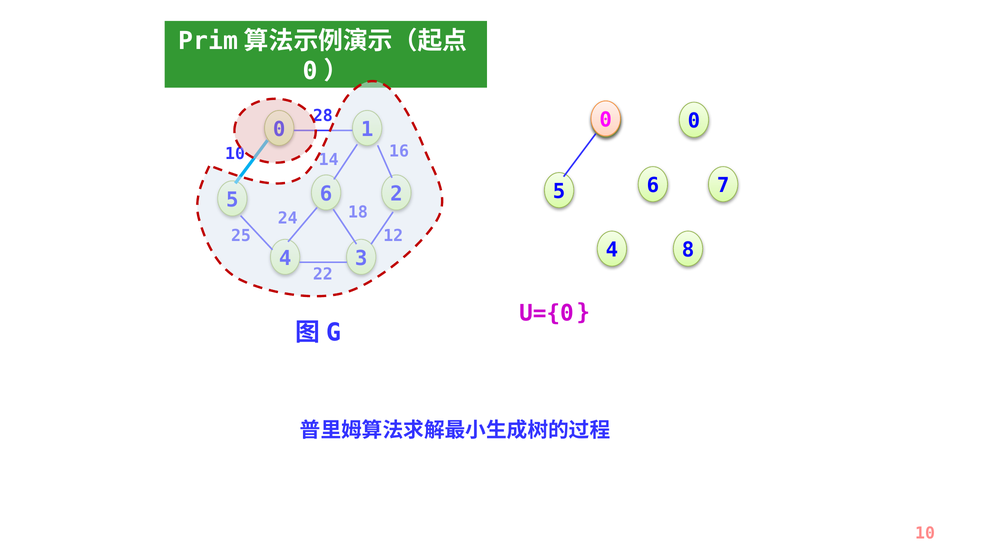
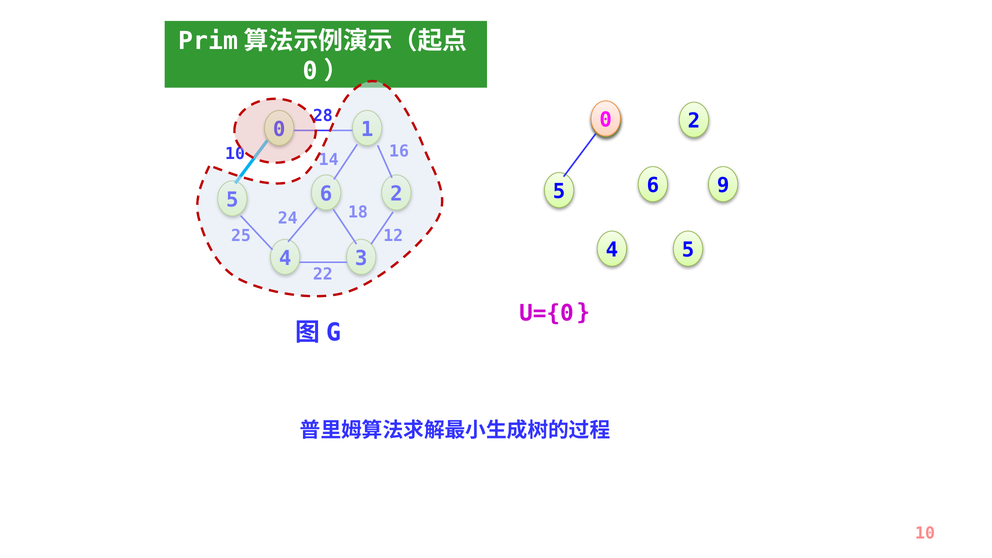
0 at (694, 121): 0 -> 2
7: 7 -> 9
4 8: 8 -> 5
